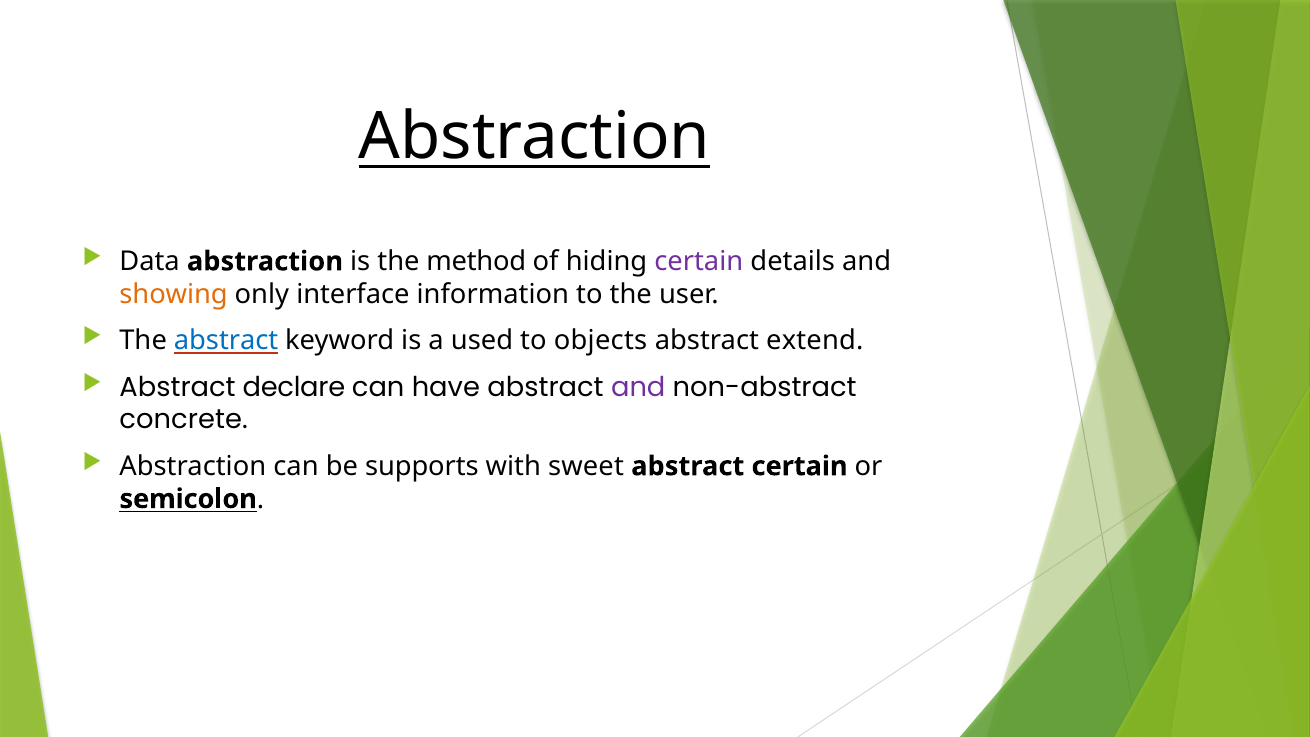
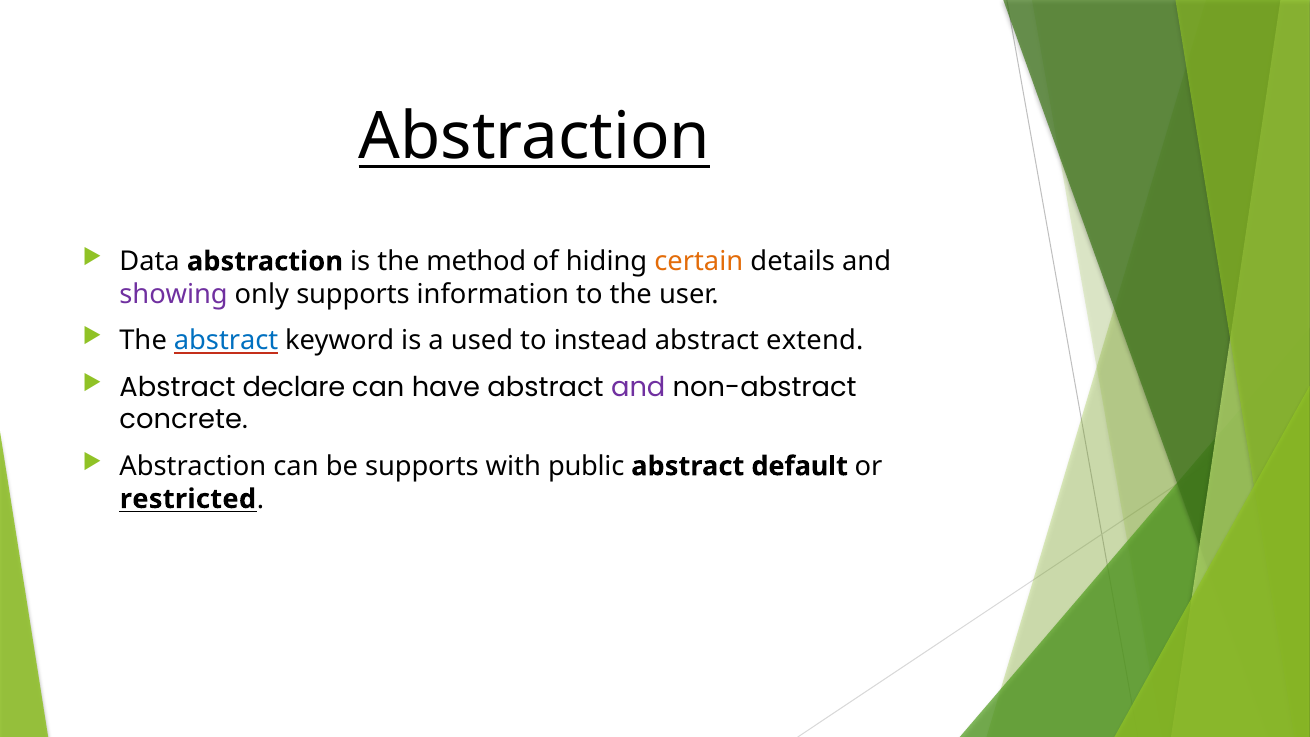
certain at (699, 261) colour: purple -> orange
showing colour: orange -> purple
only interface: interface -> supports
objects: objects -> instead
sweet: sweet -> public
abstract certain: certain -> default
semicolon: semicolon -> restricted
